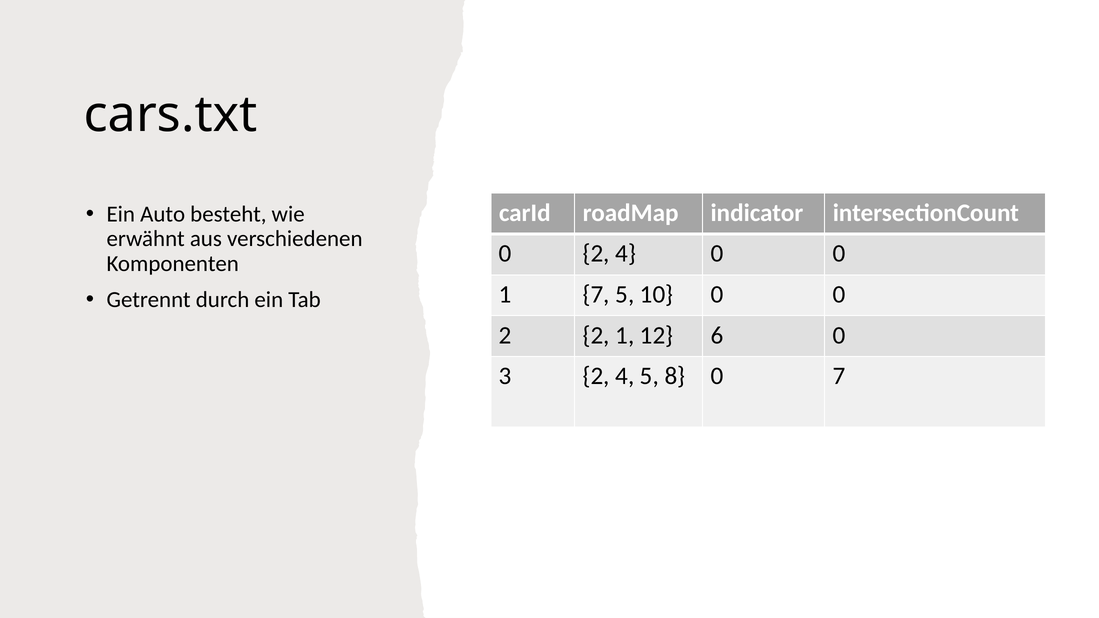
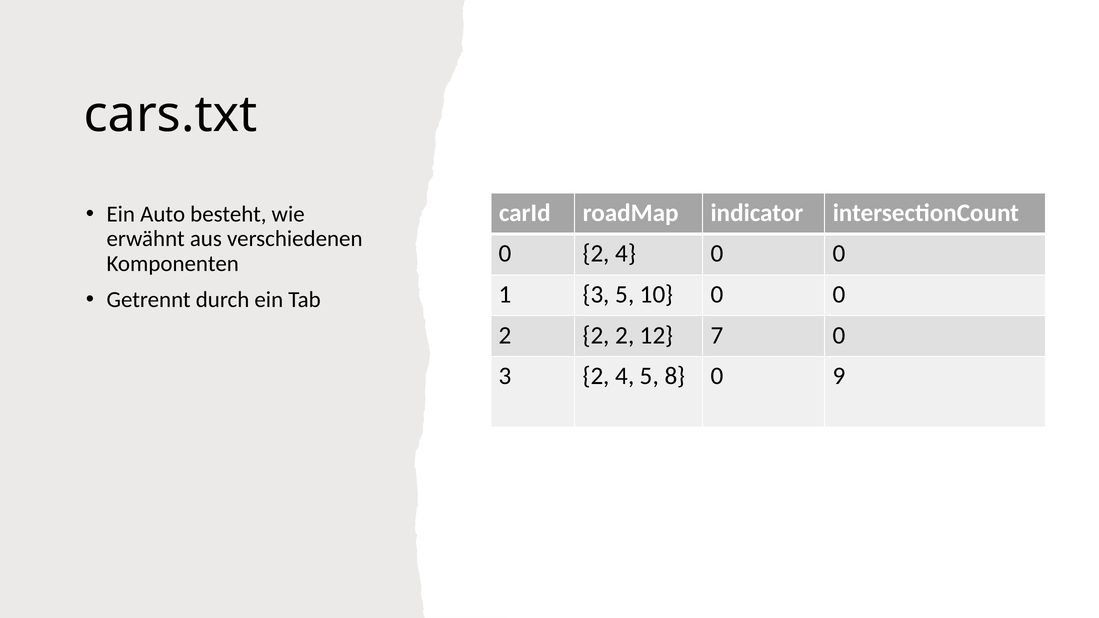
1 7: 7 -> 3
2 2 1: 1 -> 2
6: 6 -> 7
0 7: 7 -> 9
